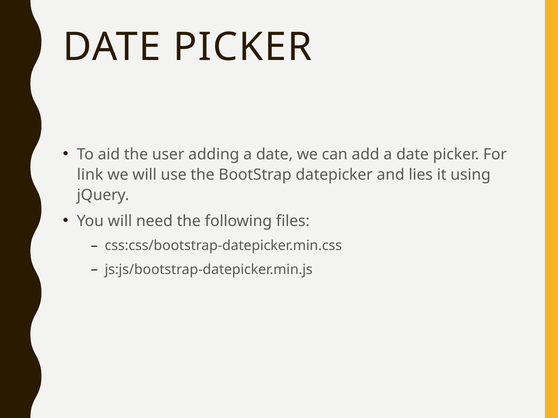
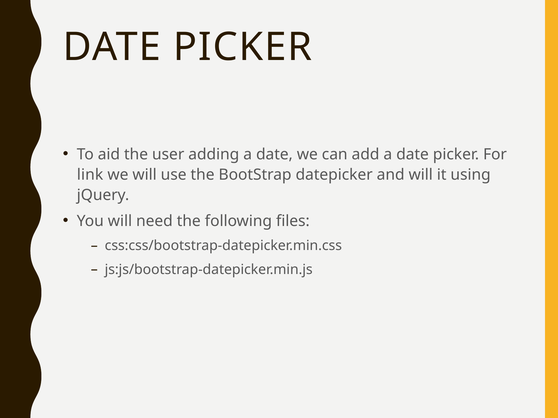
and lies: lies -> will
